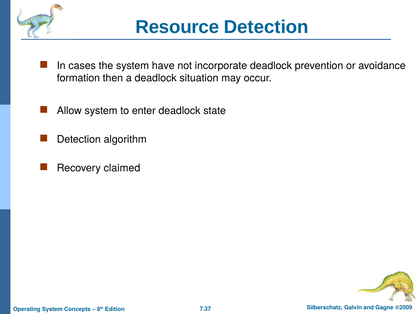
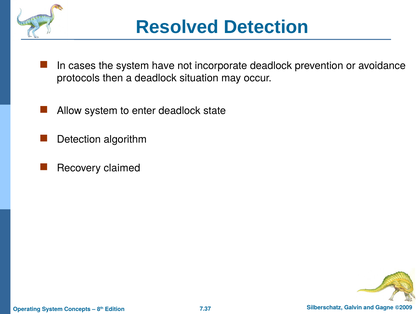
Resource: Resource -> Resolved
formation: formation -> protocols
